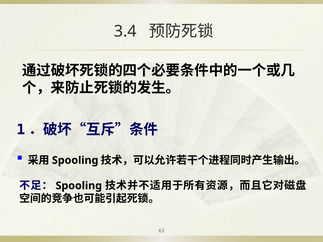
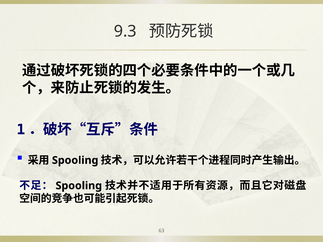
3.4: 3.4 -> 9.3
